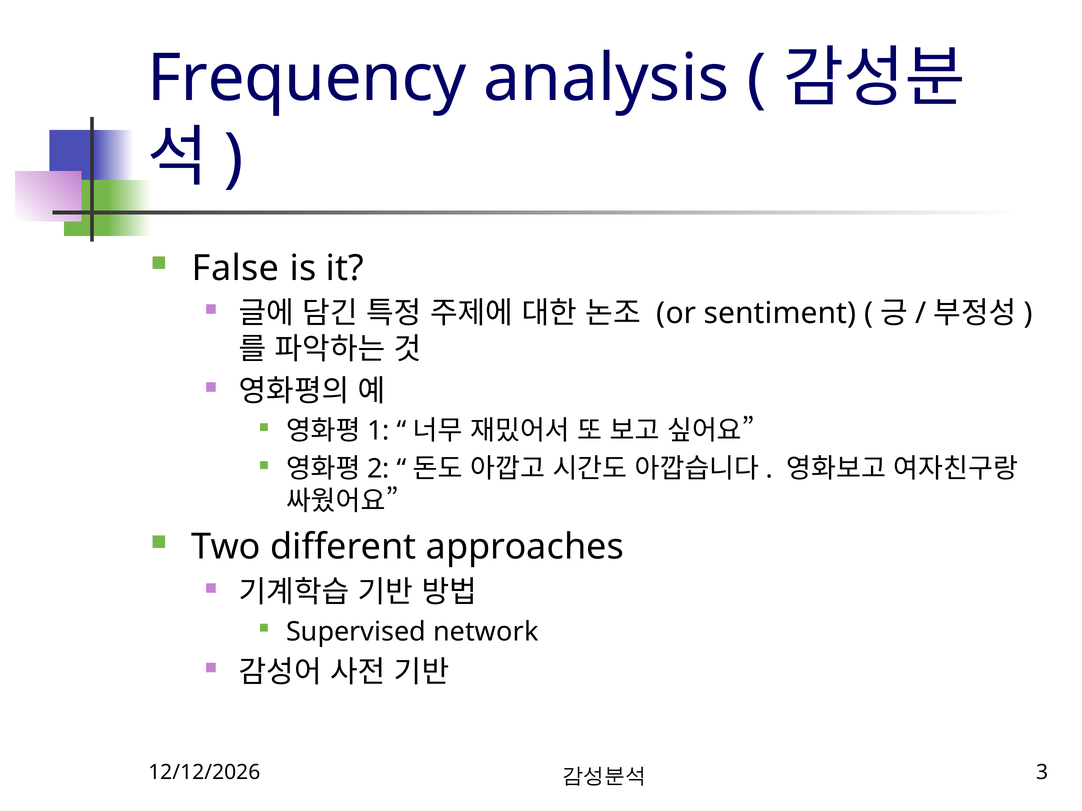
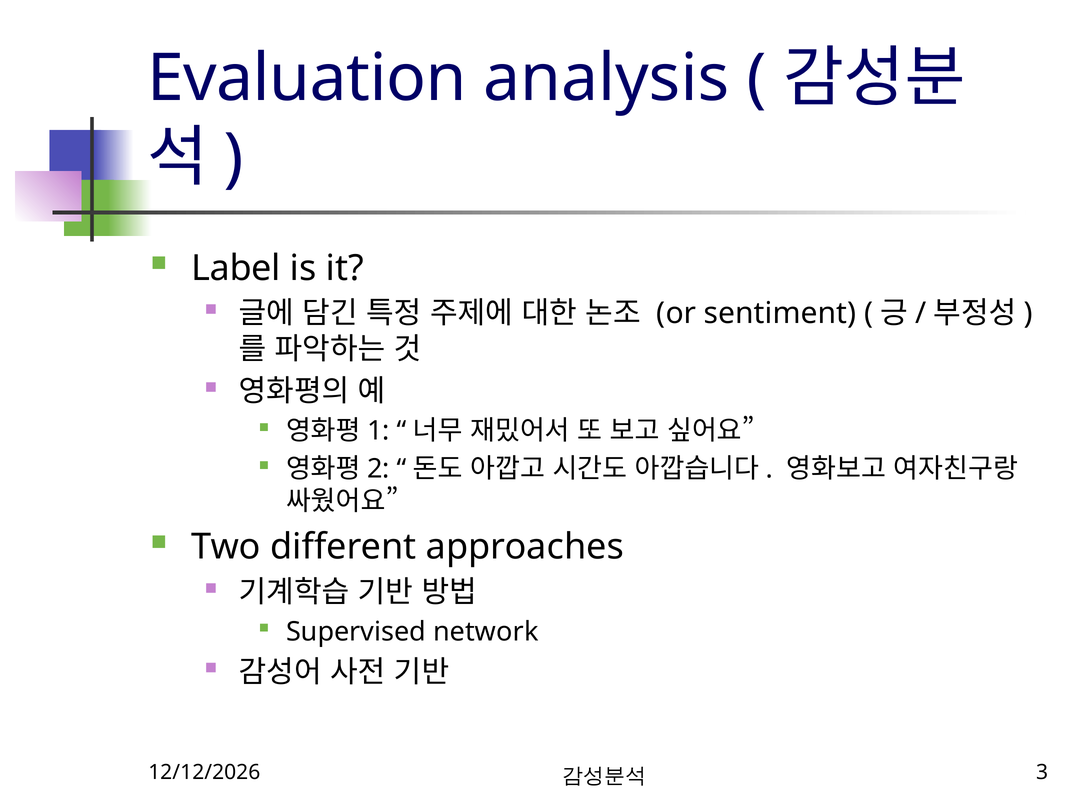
Frequency: Frequency -> Evaluation
False: False -> Label
